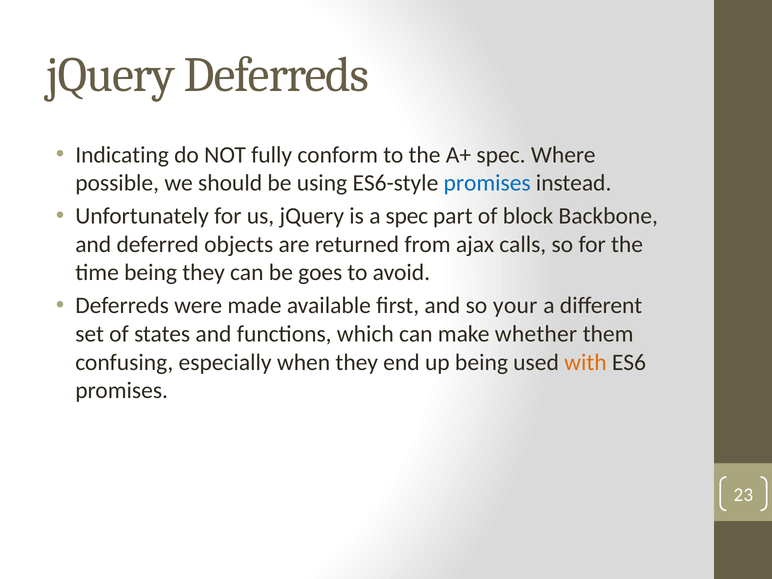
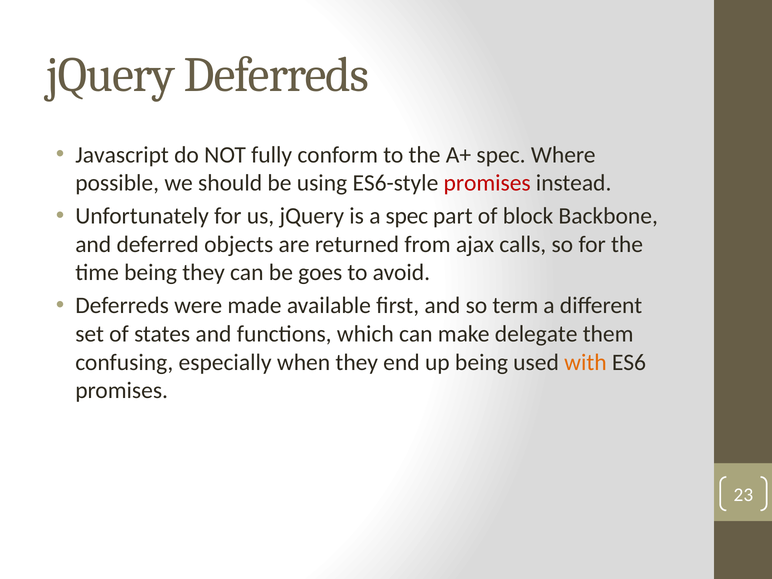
Indicating: Indicating -> Javascript
promises at (487, 183) colour: blue -> red
your: your -> term
whether: whether -> delegate
